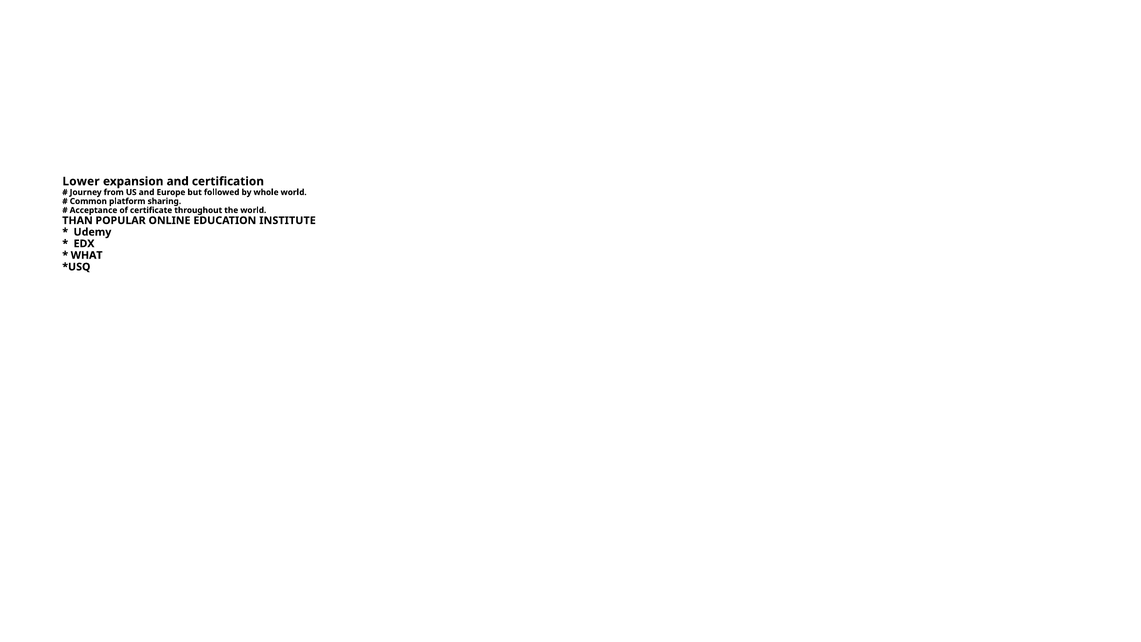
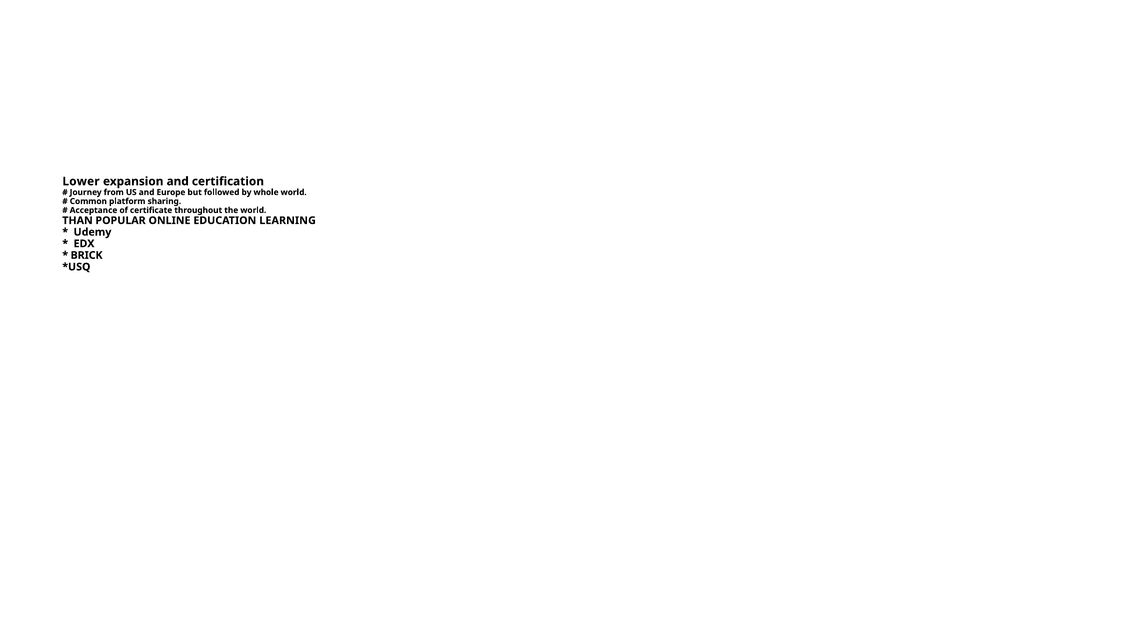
INSTITUTE: INSTITUTE -> LEARNING
WHAT: WHAT -> BRICK
